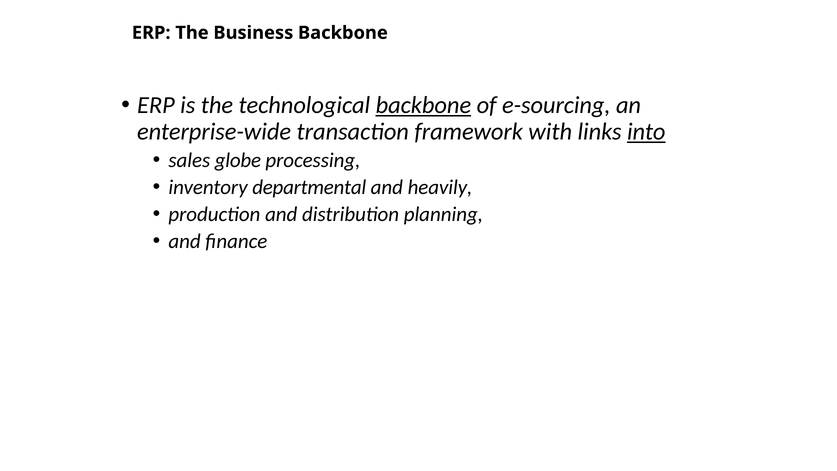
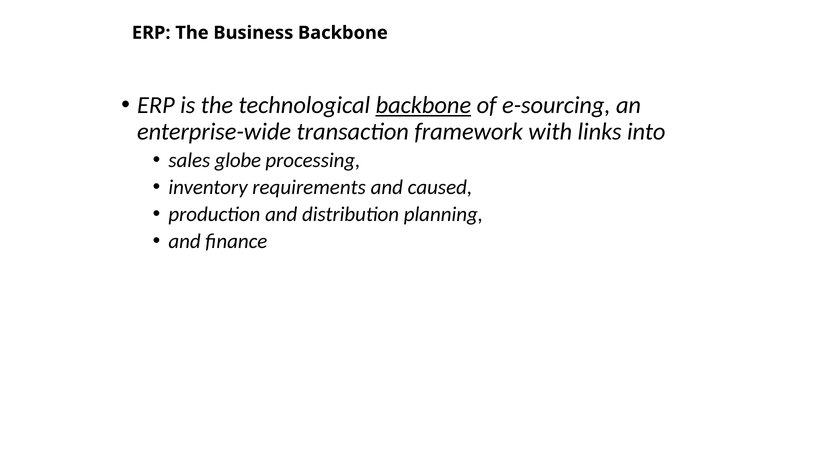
into underline: present -> none
departmental: departmental -> requirements
heavily: heavily -> caused
